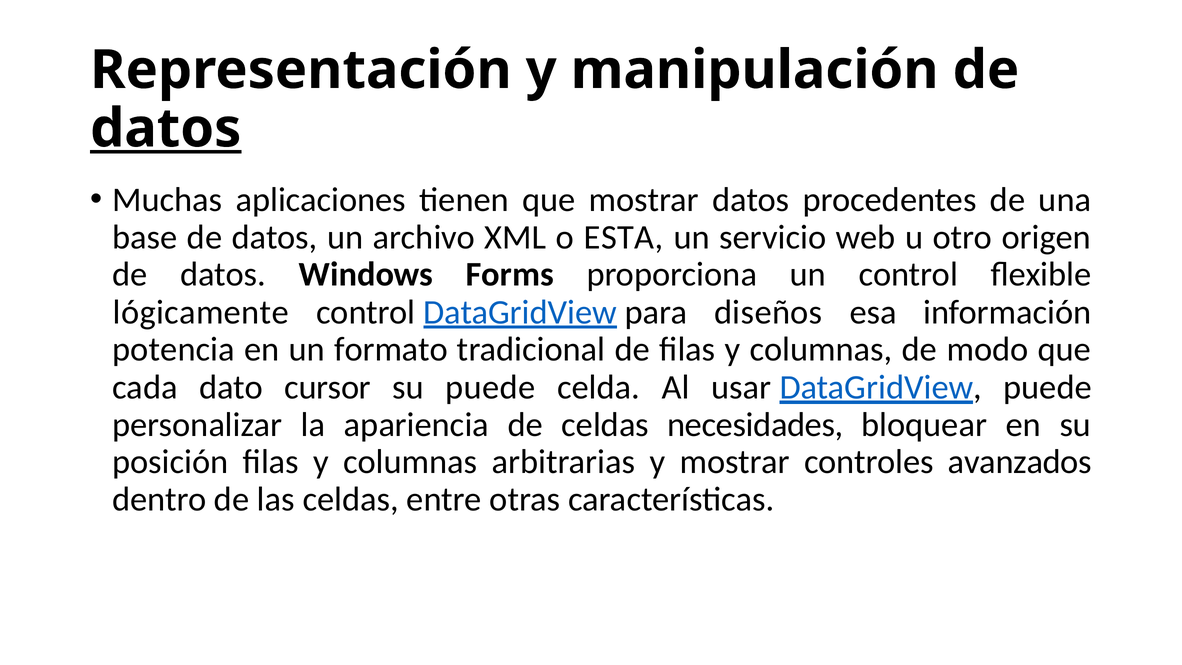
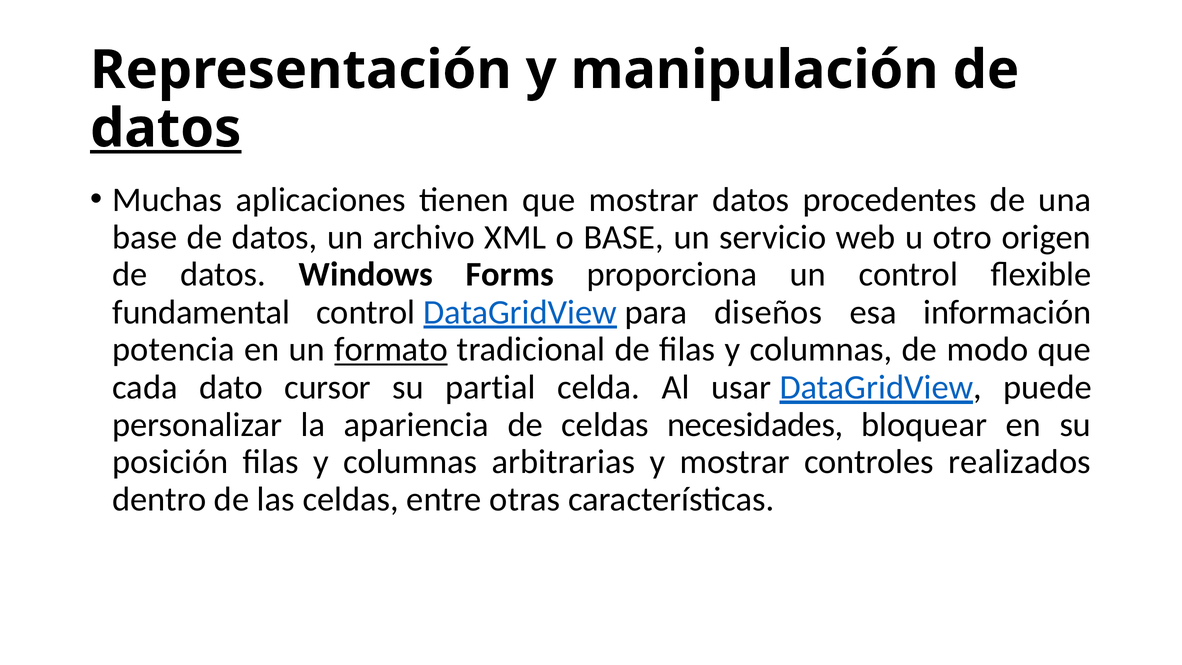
o ESTA: ESTA -> BASE
lógicamente: lógicamente -> fundamental
formato underline: none -> present
su puede: puede -> partial
avanzados: avanzados -> realizados
